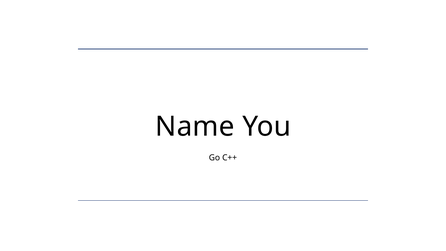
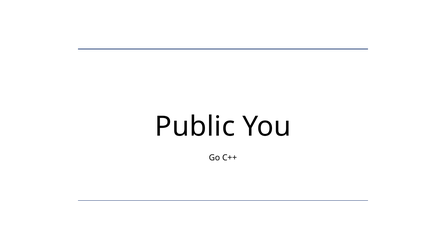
Name: Name -> Public
